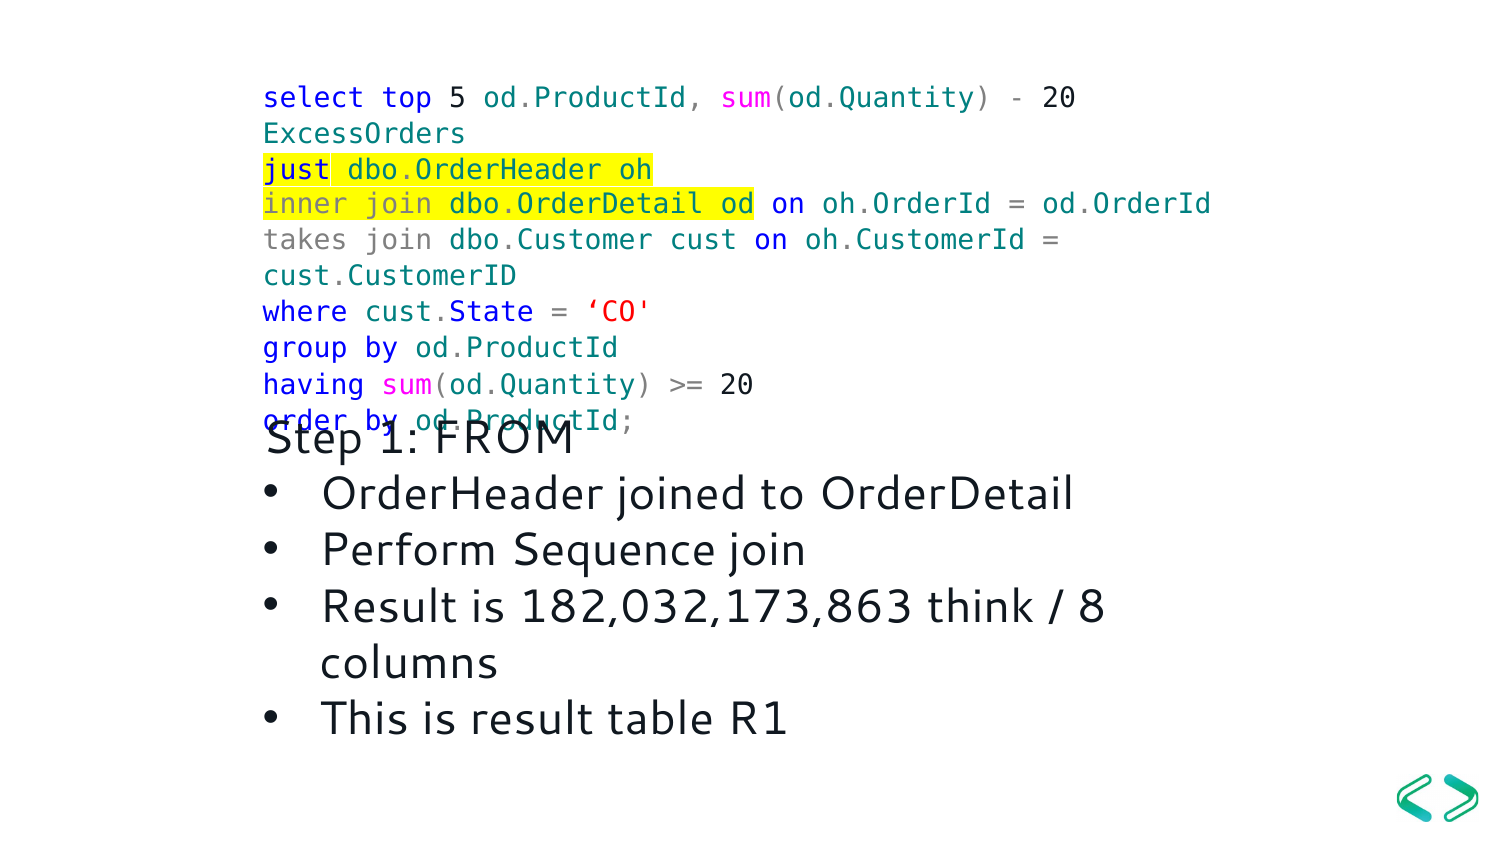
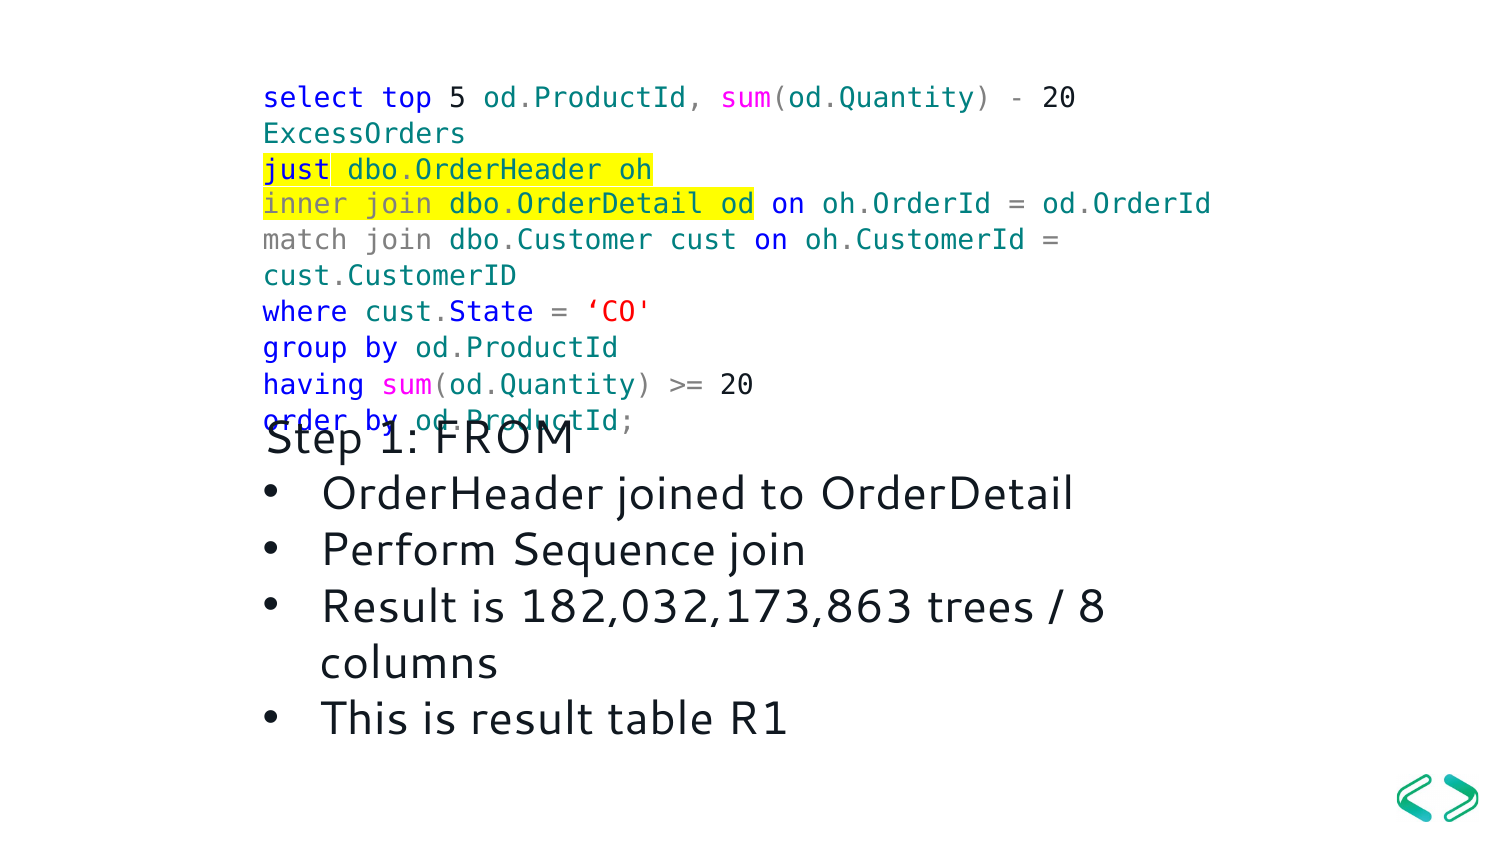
takes: takes -> match
think: think -> trees
